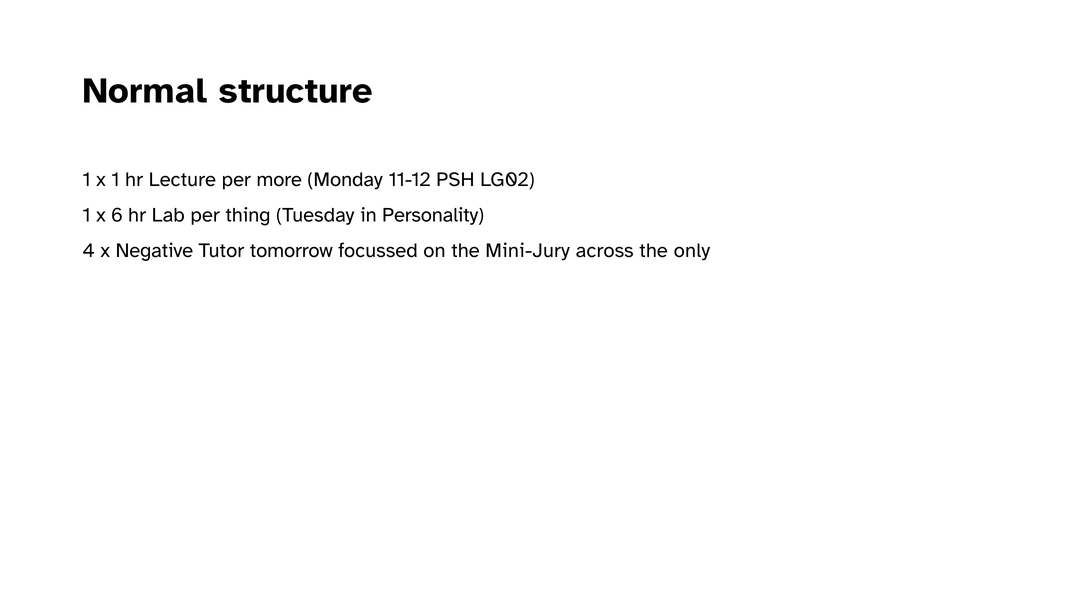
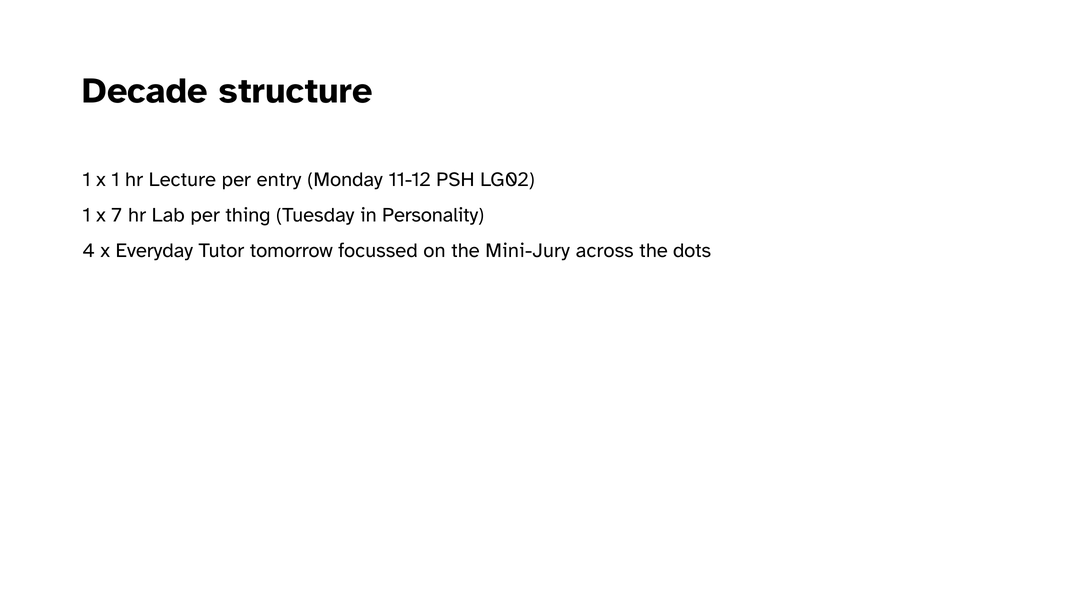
Normal: Normal -> Decade
more: more -> entry
6: 6 -> 7
Negative: Negative -> Everyday
only: only -> dots
